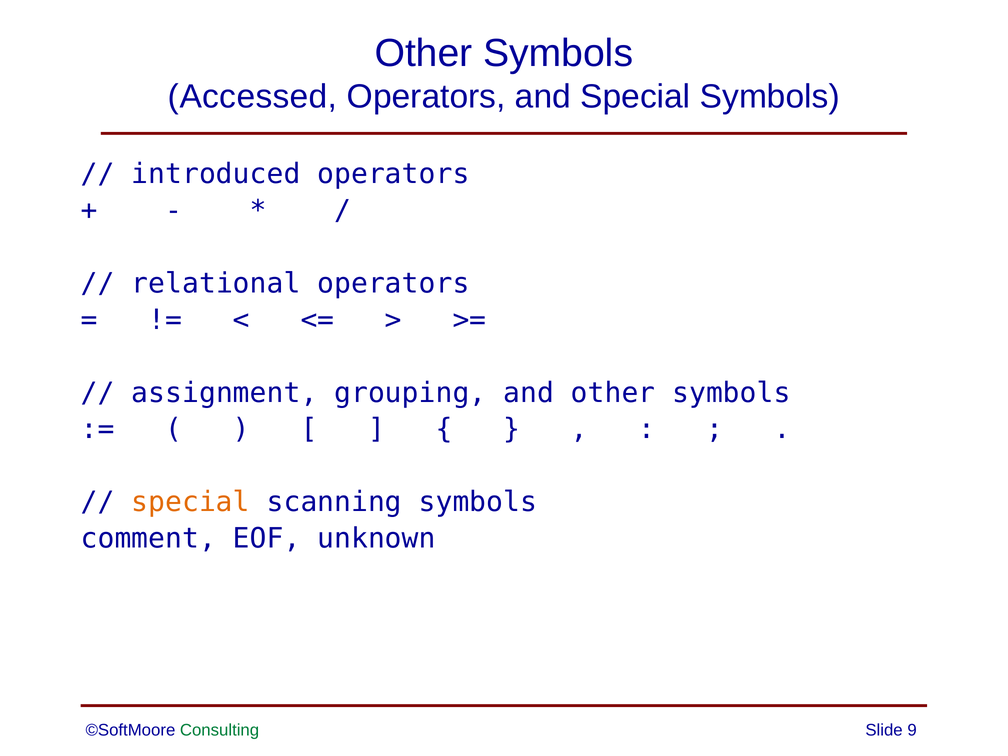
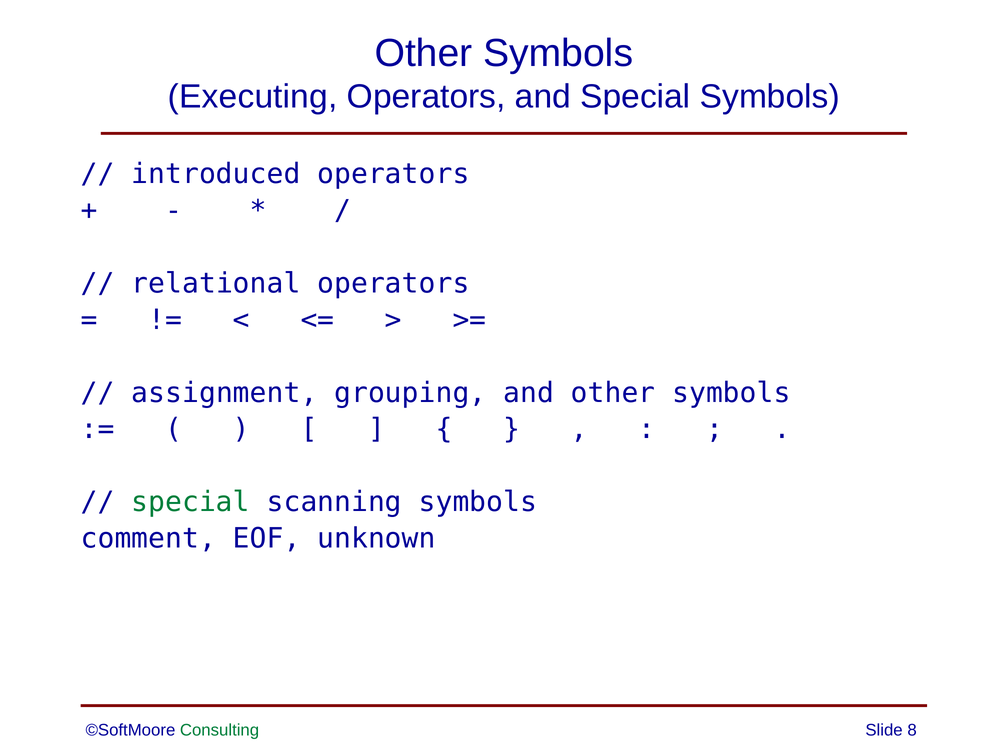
Accessed: Accessed -> Executing
special at (191, 502) colour: orange -> green
9: 9 -> 8
